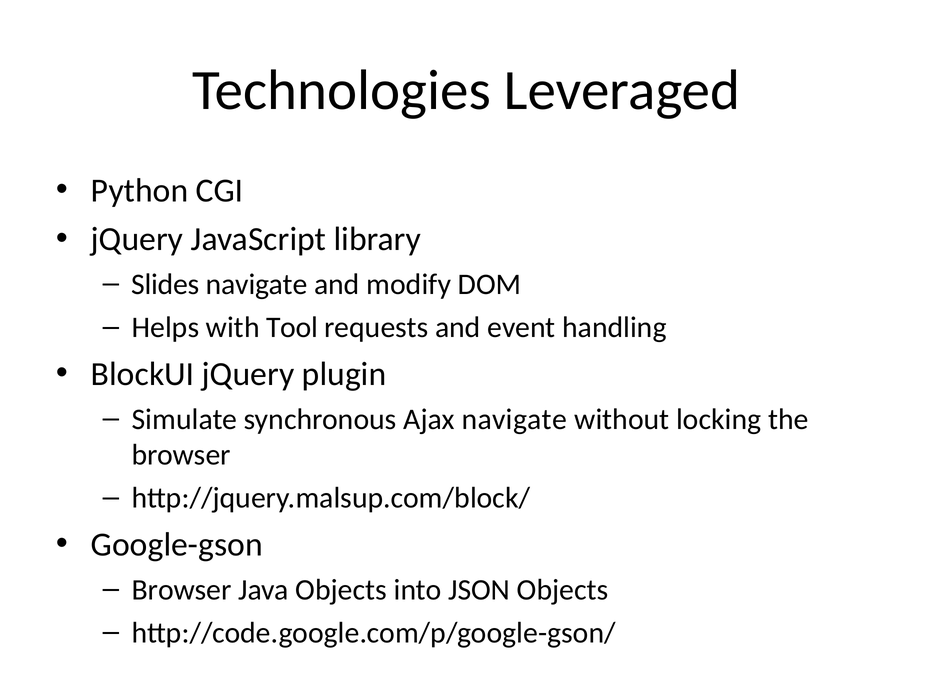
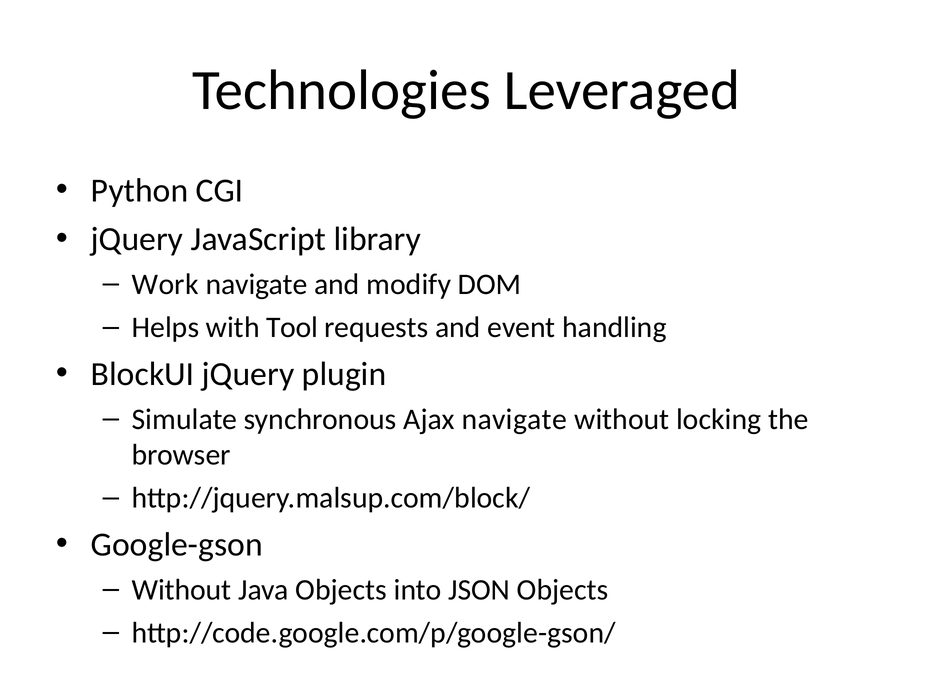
Slides: Slides -> Work
Browser at (182, 589): Browser -> Without
